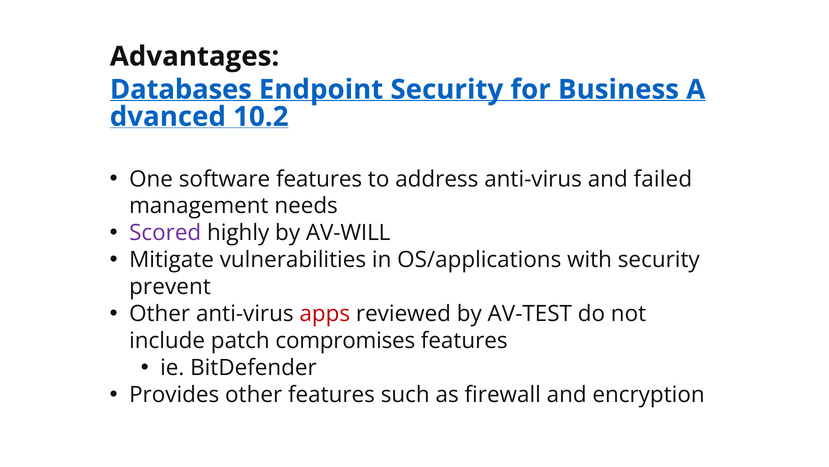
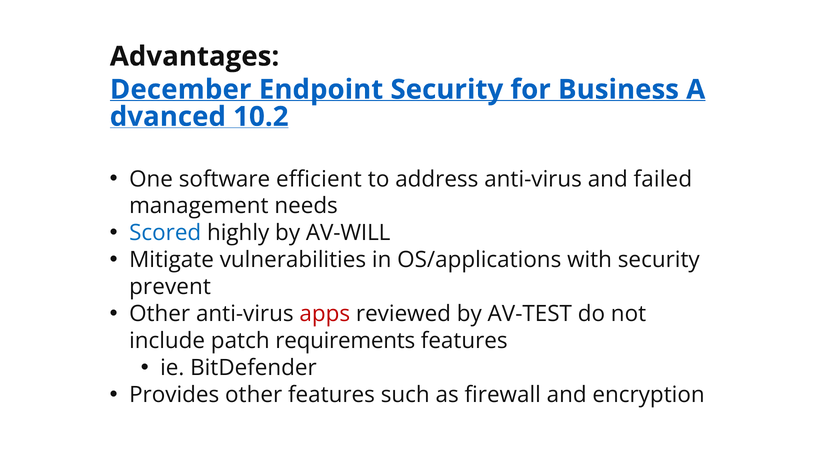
Databases: Databases -> December
software features: features -> efficient
Scored colour: purple -> blue
compromises: compromises -> requirements
